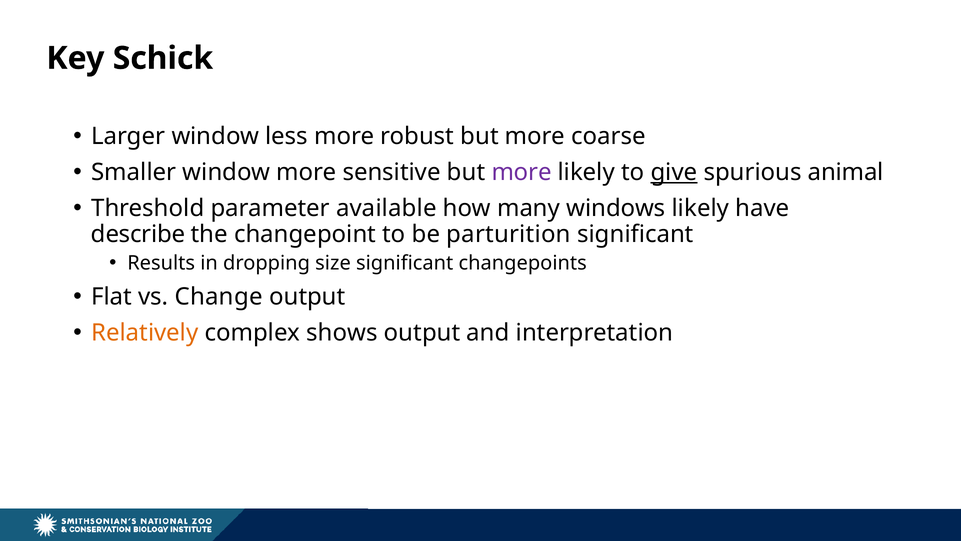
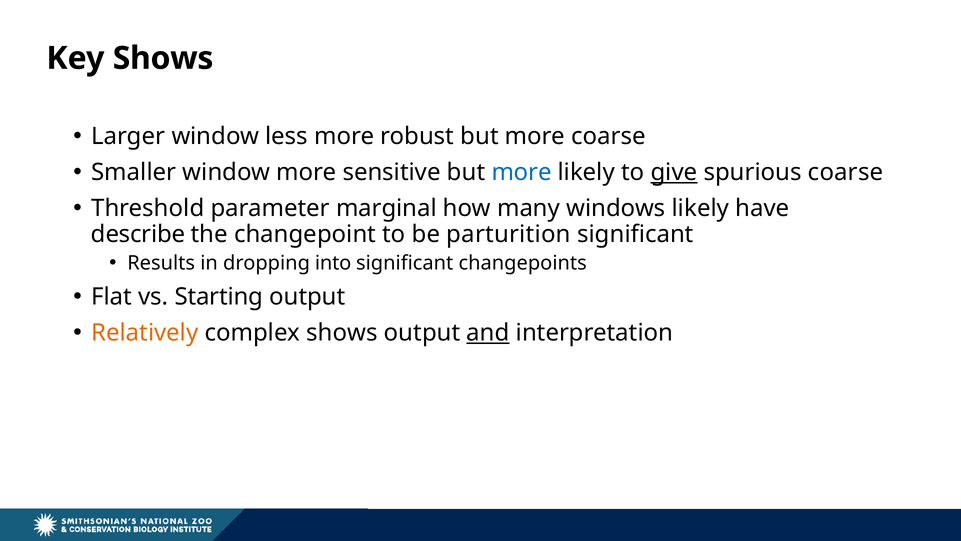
Key Schick: Schick -> Shows
more at (522, 172) colour: purple -> blue
spurious animal: animal -> coarse
available: available -> marginal
size: size -> into
Change: Change -> Starting
and underline: none -> present
